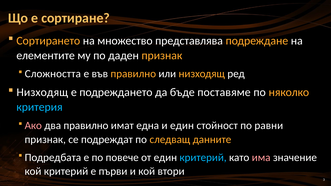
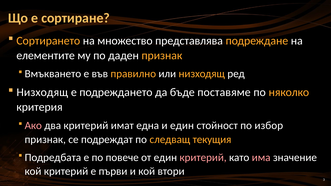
Сложността: Сложността -> Вмъкването
критерия colour: light blue -> white
два правилно: правилно -> критерий
равни: равни -> избор
данните: данните -> текущия
критерий at (203, 158) colour: light blue -> pink
